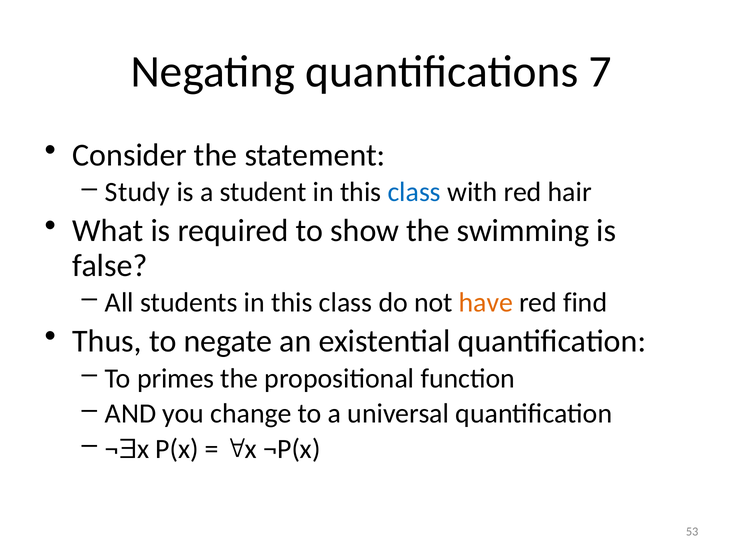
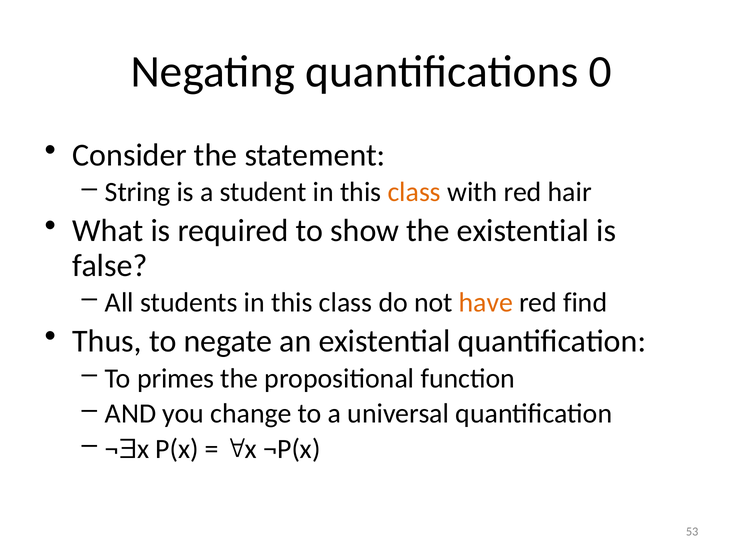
7: 7 -> 0
Study: Study -> String
class at (414, 192) colour: blue -> orange
the swimming: swimming -> existential
